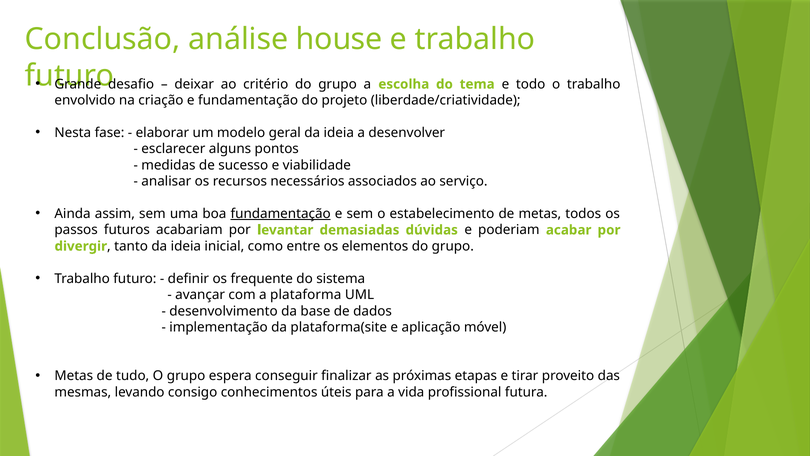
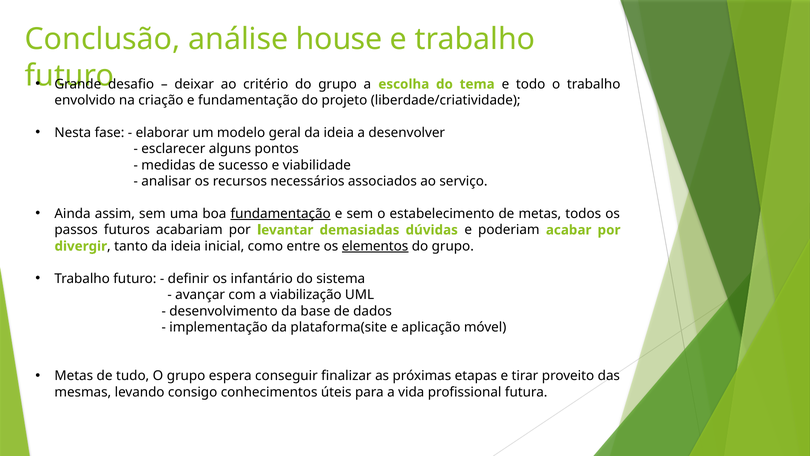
elementos underline: none -> present
frequente: frequente -> infantário
plataforma: plataforma -> viabilização
